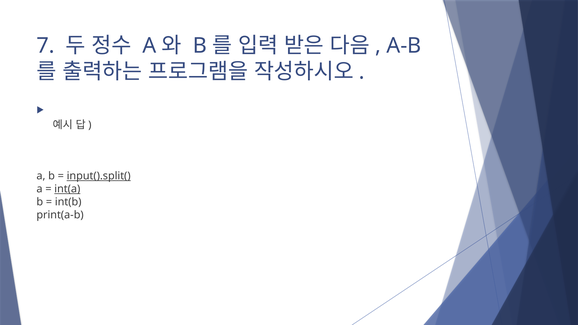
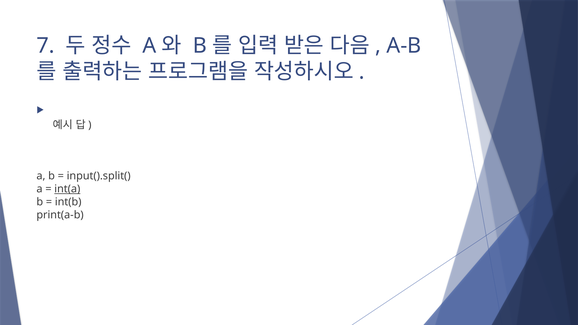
input().split( underline: present -> none
